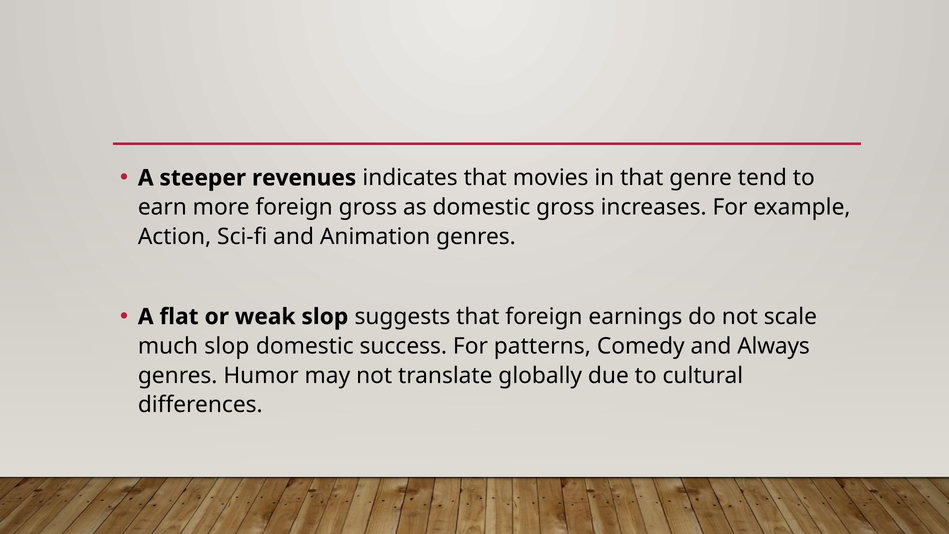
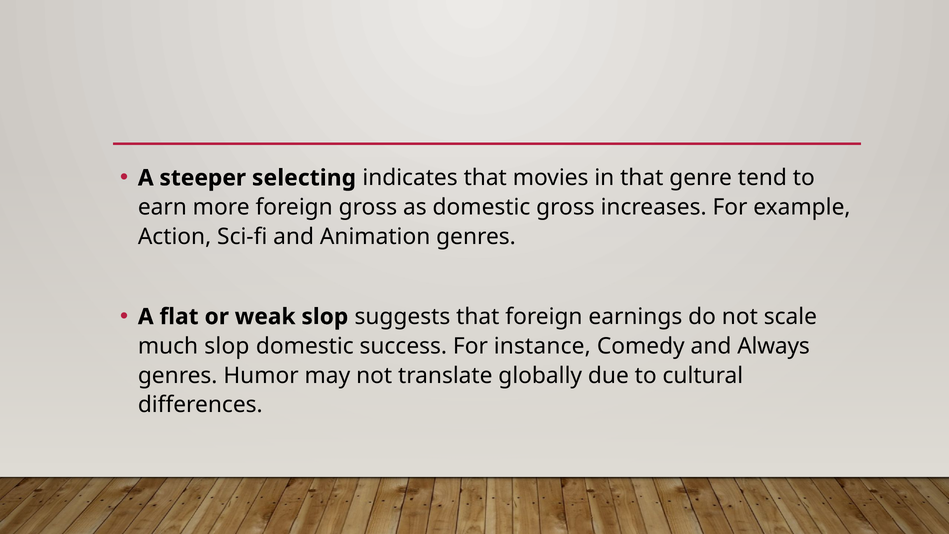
revenues: revenues -> selecting
patterns: patterns -> instance
